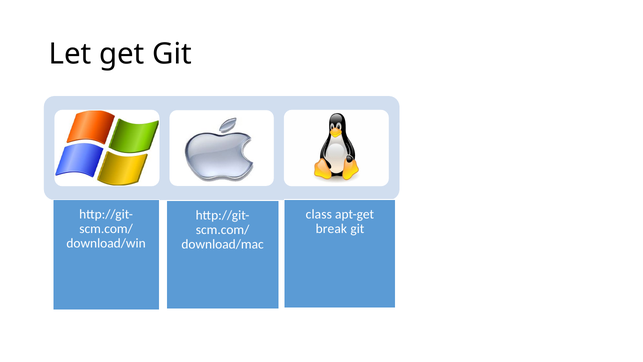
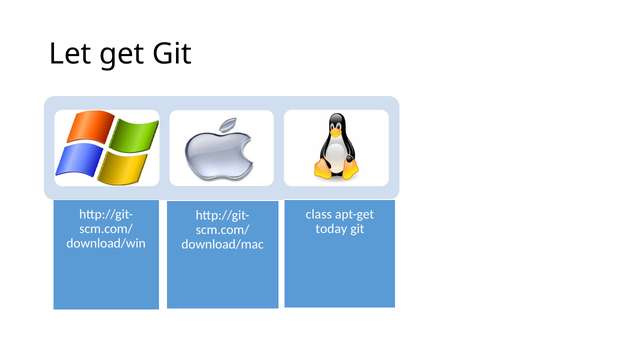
break: break -> today
